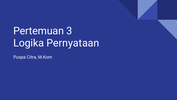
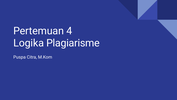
3: 3 -> 4
Pernyataan: Pernyataan -> Plagiarisme
